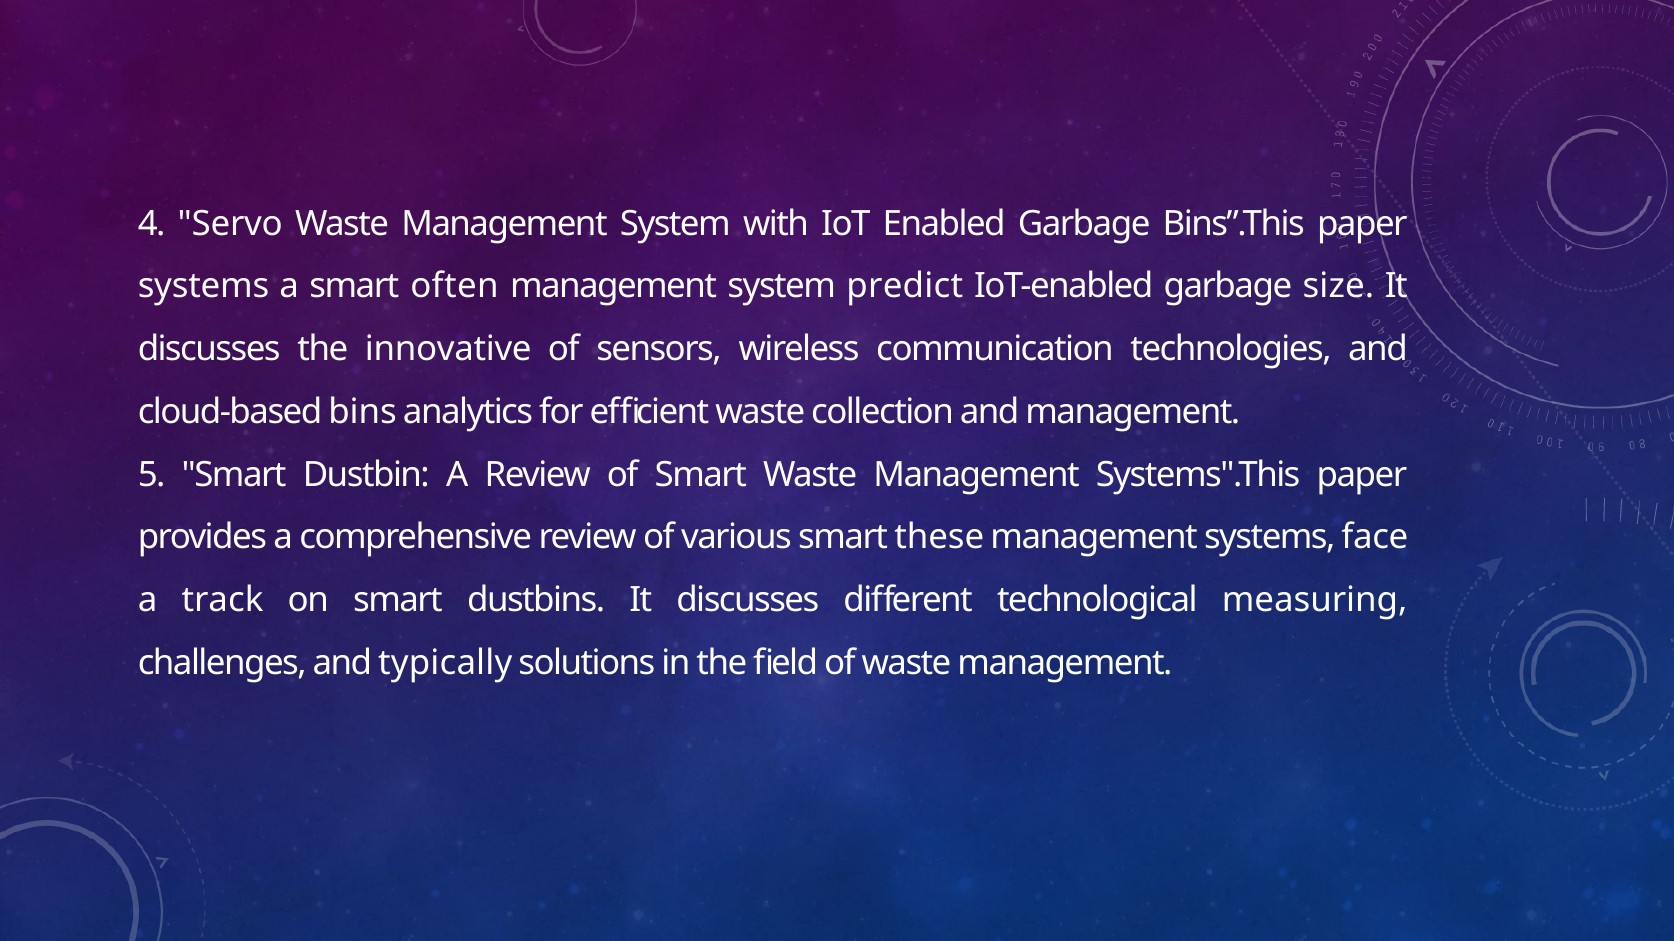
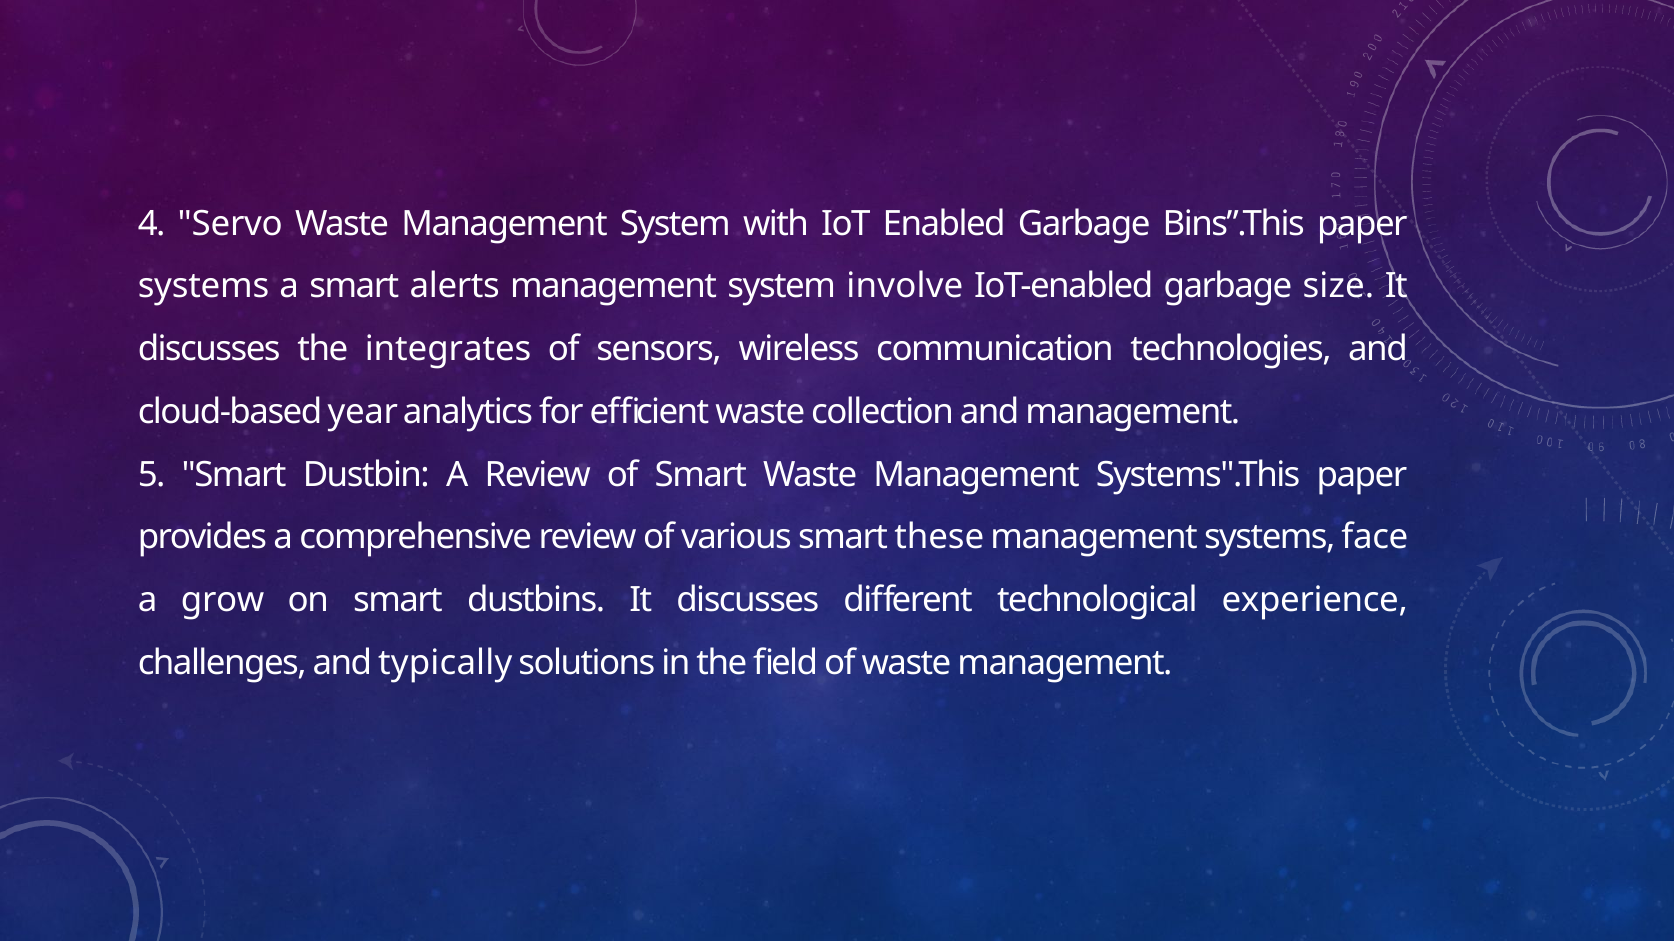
often: often -> alerts
predict: predict -> involve
innovative: innovative -> integrates
bins: bins -> year
track: track -> grow
measuring: measuring -> experience
